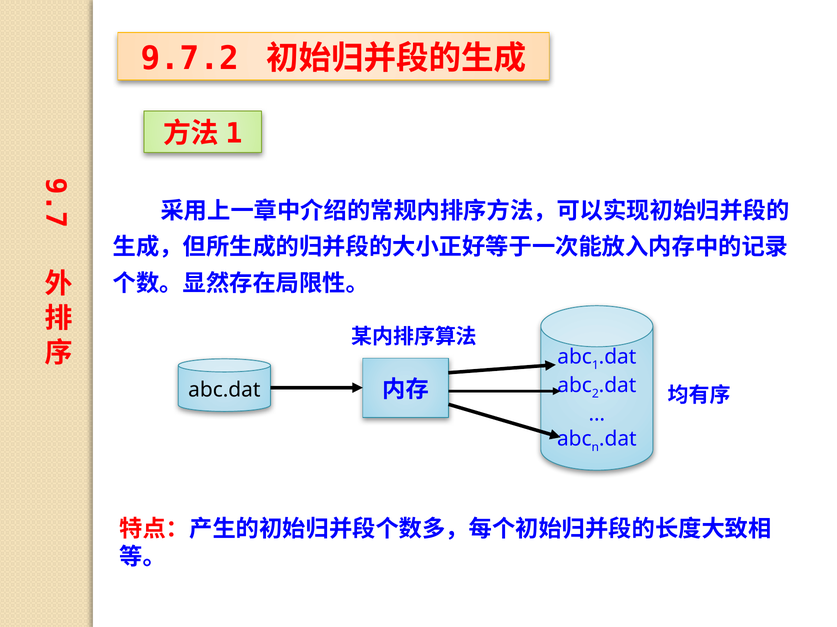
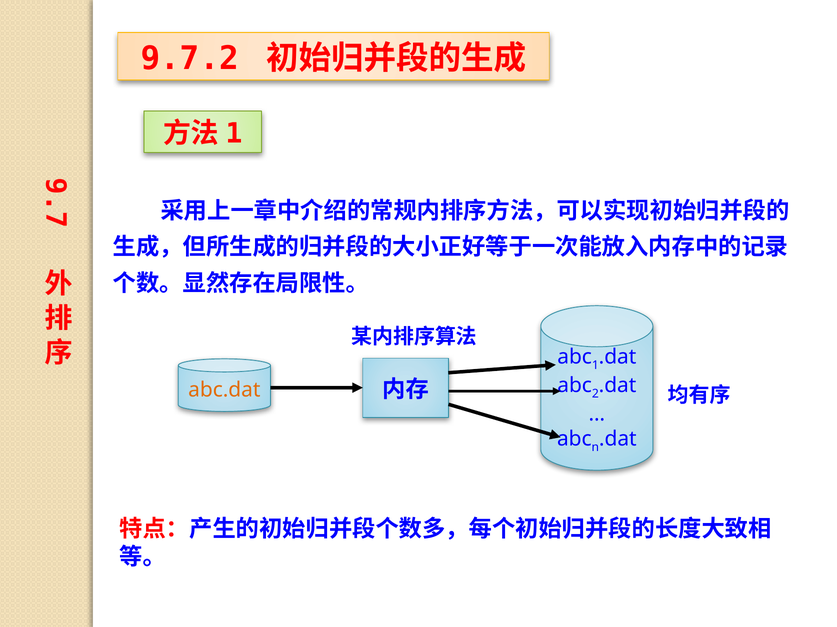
abc.dat colour: black -> orange
